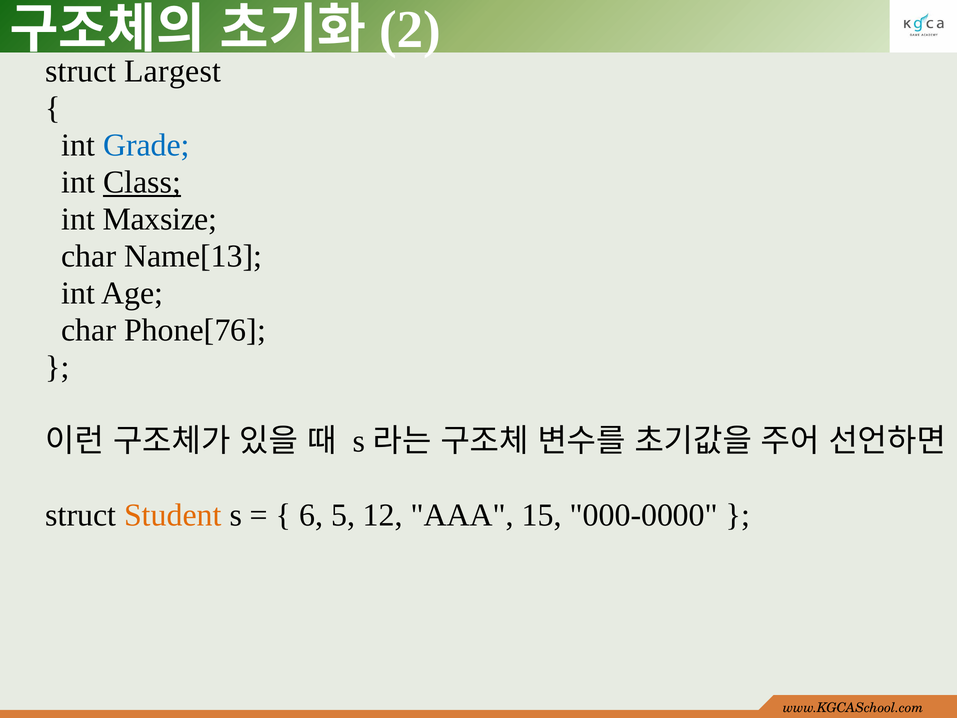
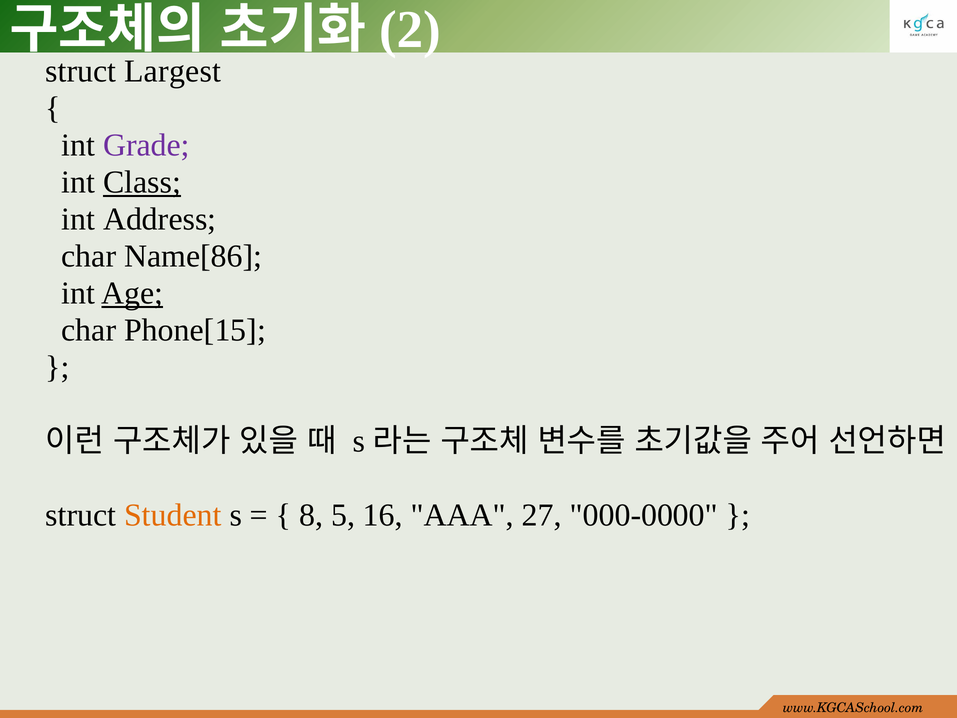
Grade colour: blue -> purple
Maxsize: Maxsize -> Address
Name[13: Name[13 -> Name[86
Age underline: none -> present
Phone[76: Phone[76 -> Phone[15
6: 6 -> 8
12: 12 -> 16
15: 15 -> 27
